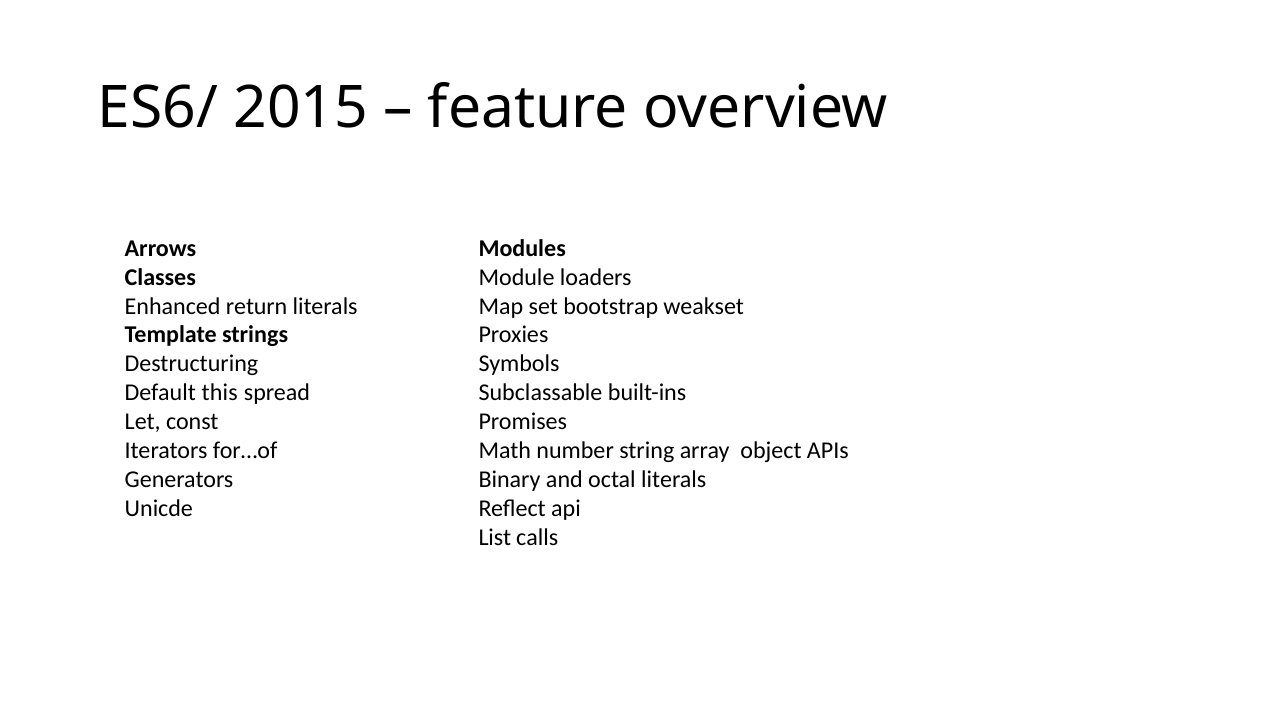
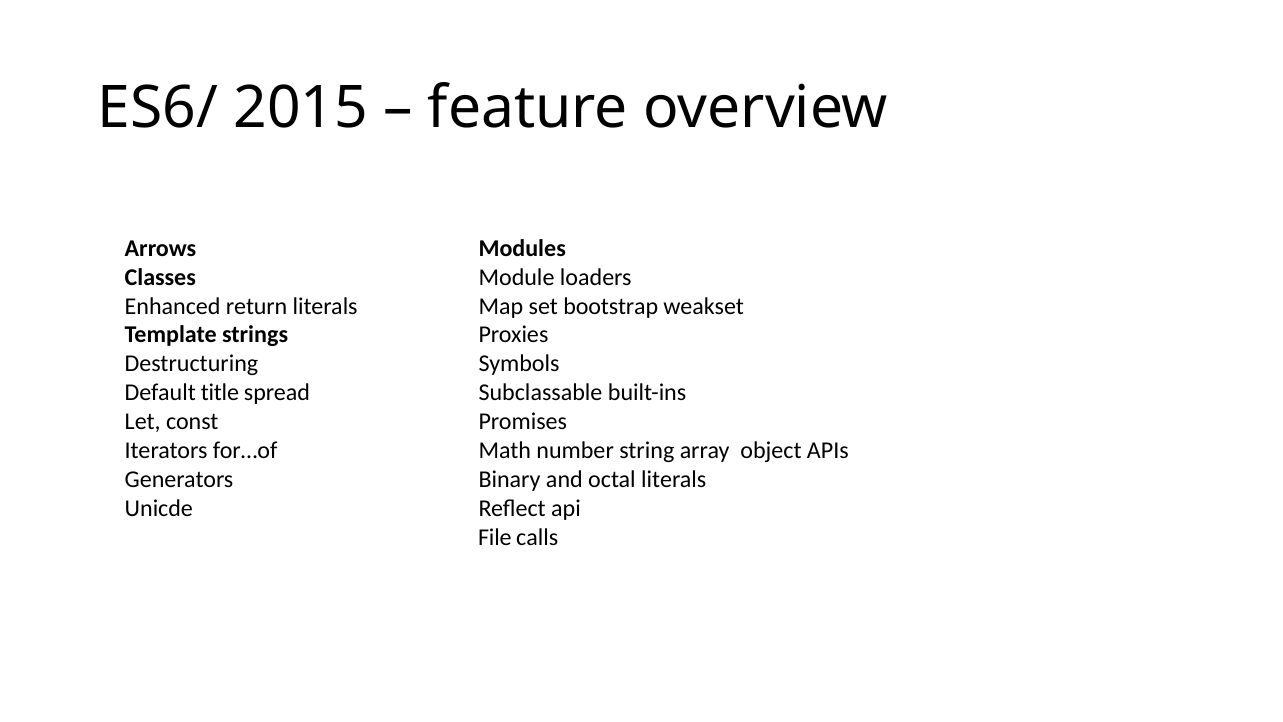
this: this -> title
List: List -> File
